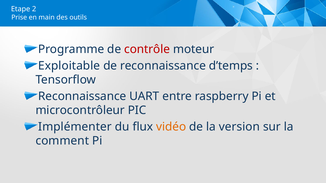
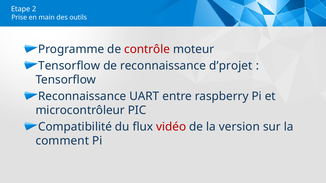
Exploitable at (69, 66): Exploitable -> Tensorflow
d’temps: d’temps -> d’projet
Implémenter: Implémenter -> Compatibilité
vidéo colour: orange -> red
